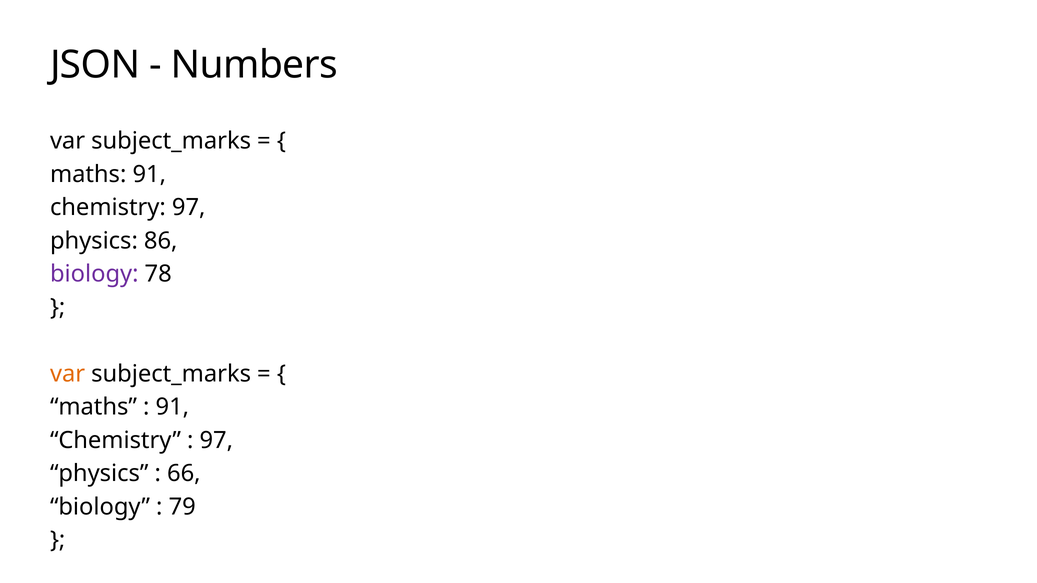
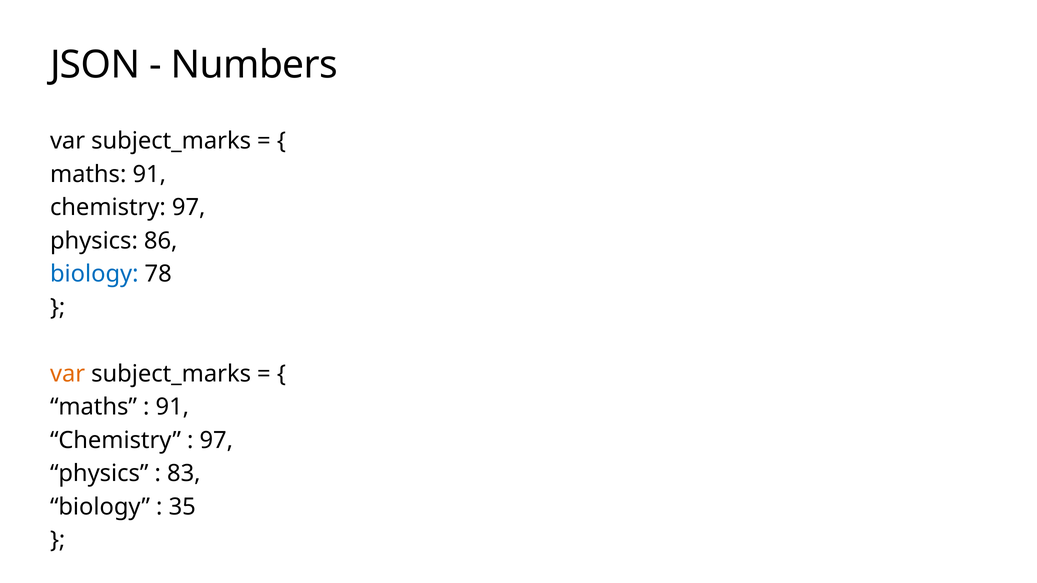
biology at (94, 274) colour: purple -> blue
66: 66 -> 83
79: 79 -> 35
